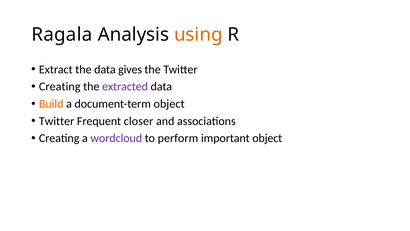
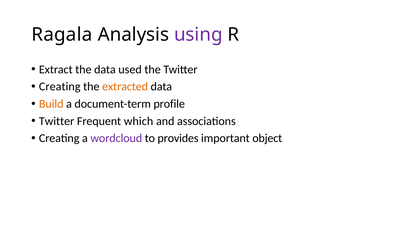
using colour: orange -> purple
gives: gives -> used
extracted colour: purple -> orange
document-term object: object -> profile
closer: closer -> which
perform: perform -> provides
